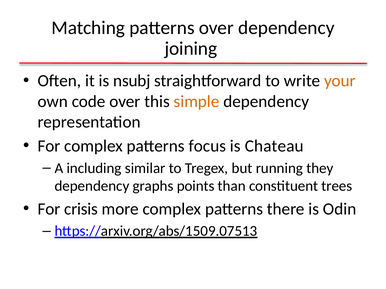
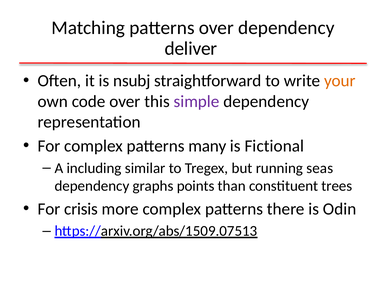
joining: joining -> deliver
simple colour: orange -> purple
focus: focus -> many
Chateau: Chateau -> Fictional
they: they -> seas
